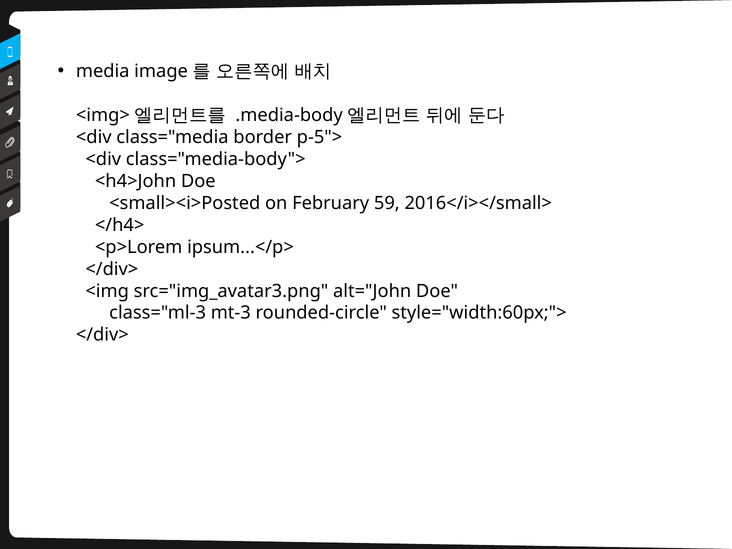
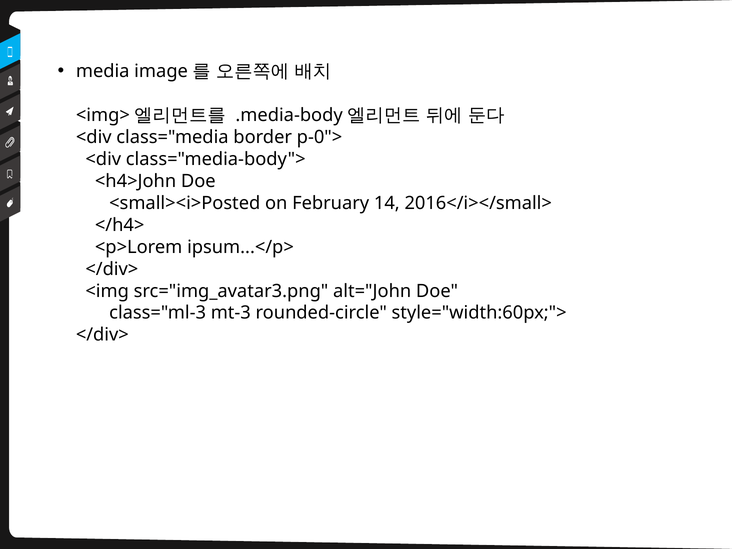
p-5">: p-5"> -> p-0">
59: 59 -> 14
